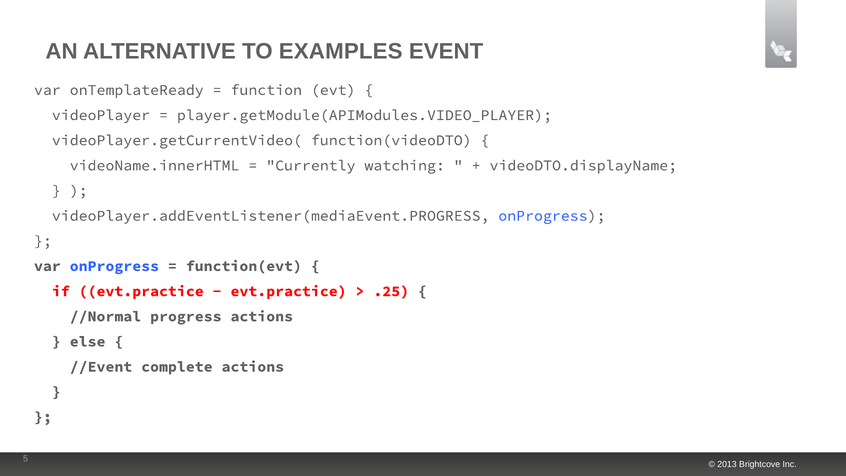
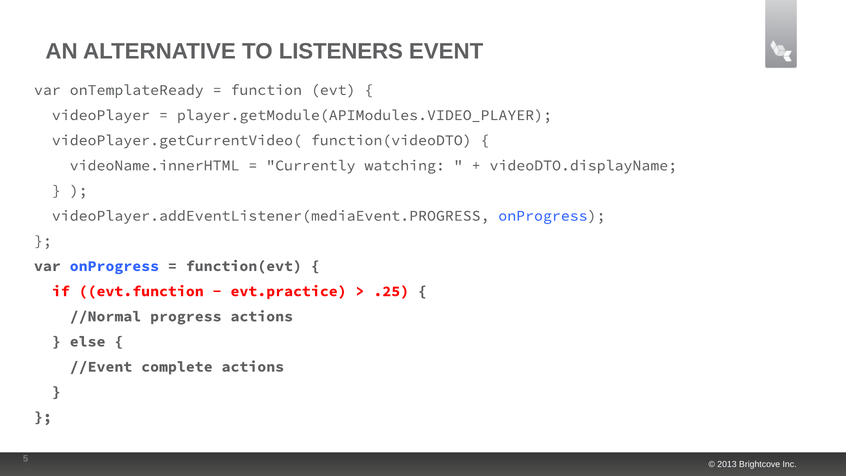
EXAMPLES: EXAMPLES -> LISTENERS
if evt.practice: evt.practice -> evt.function
